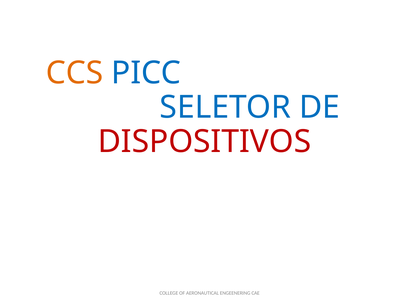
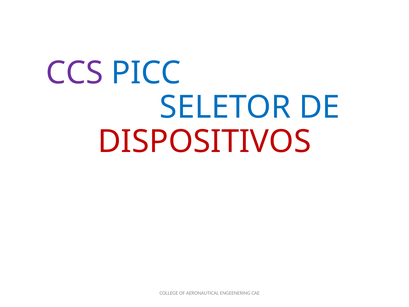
CCS colour: orange -> purple
